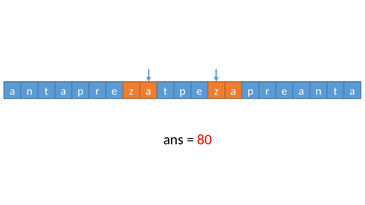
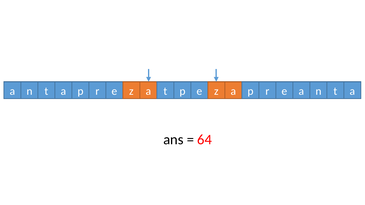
80: 80 -> 64
